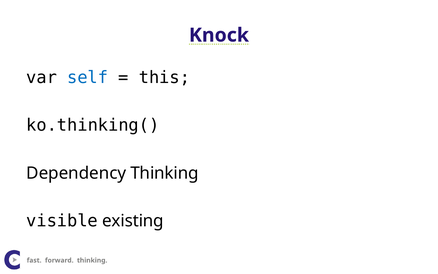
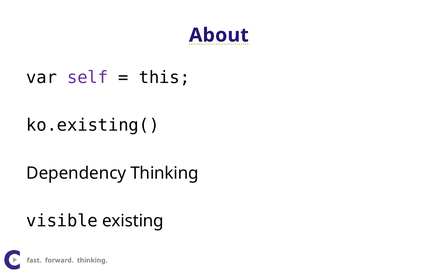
Knock: Knock -> About
self colour: blue -> purple
ko.thinking(: ko.thinking( -> ko.existing(
